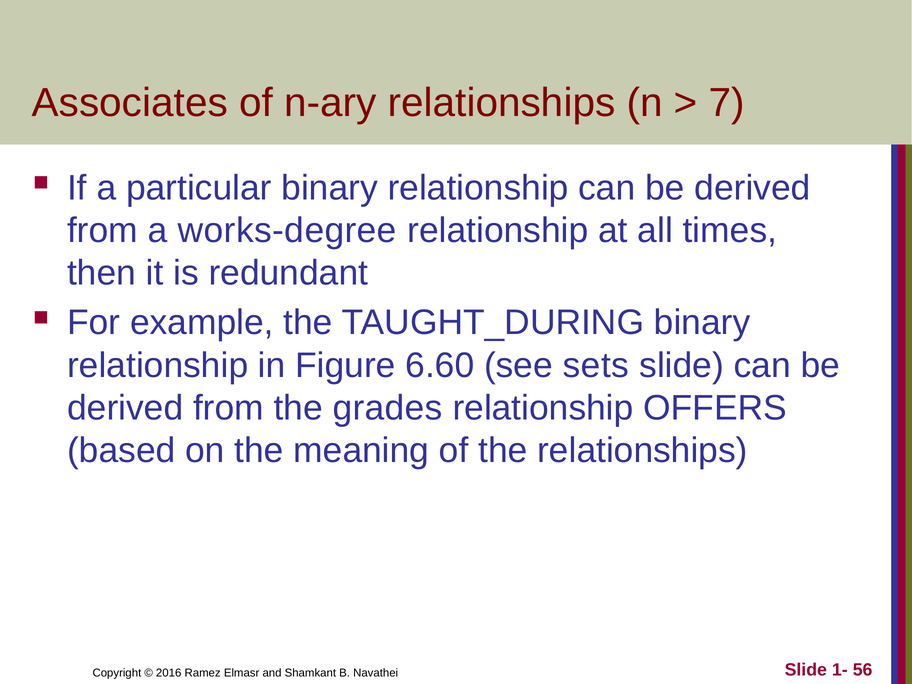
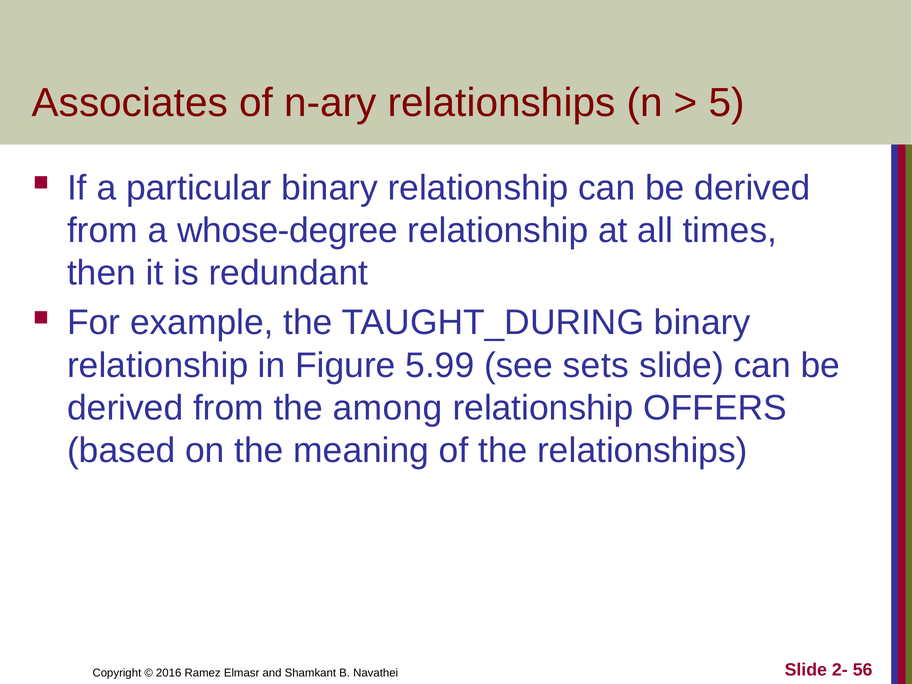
7: 7 -> 5
works-degree: works-degree -> whose-degree
6.60: 6.60 -> 5.99
grades: grades -> among
1-: 1- -> 2-
